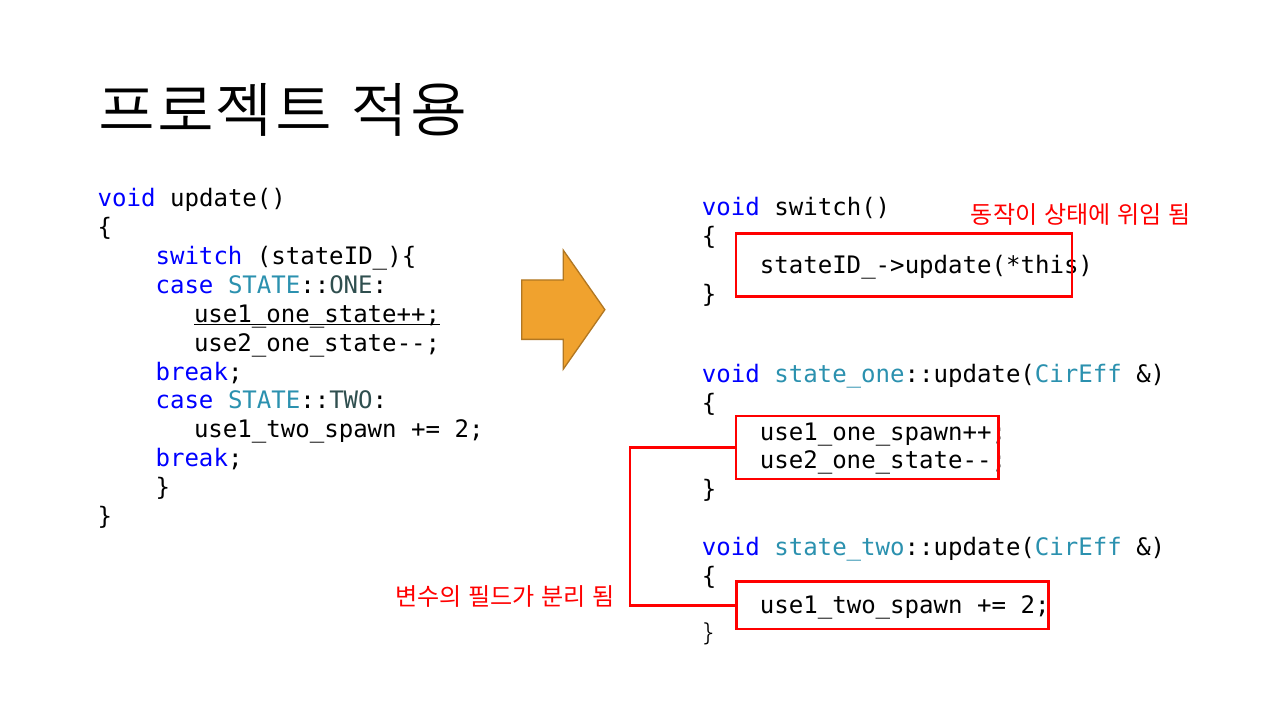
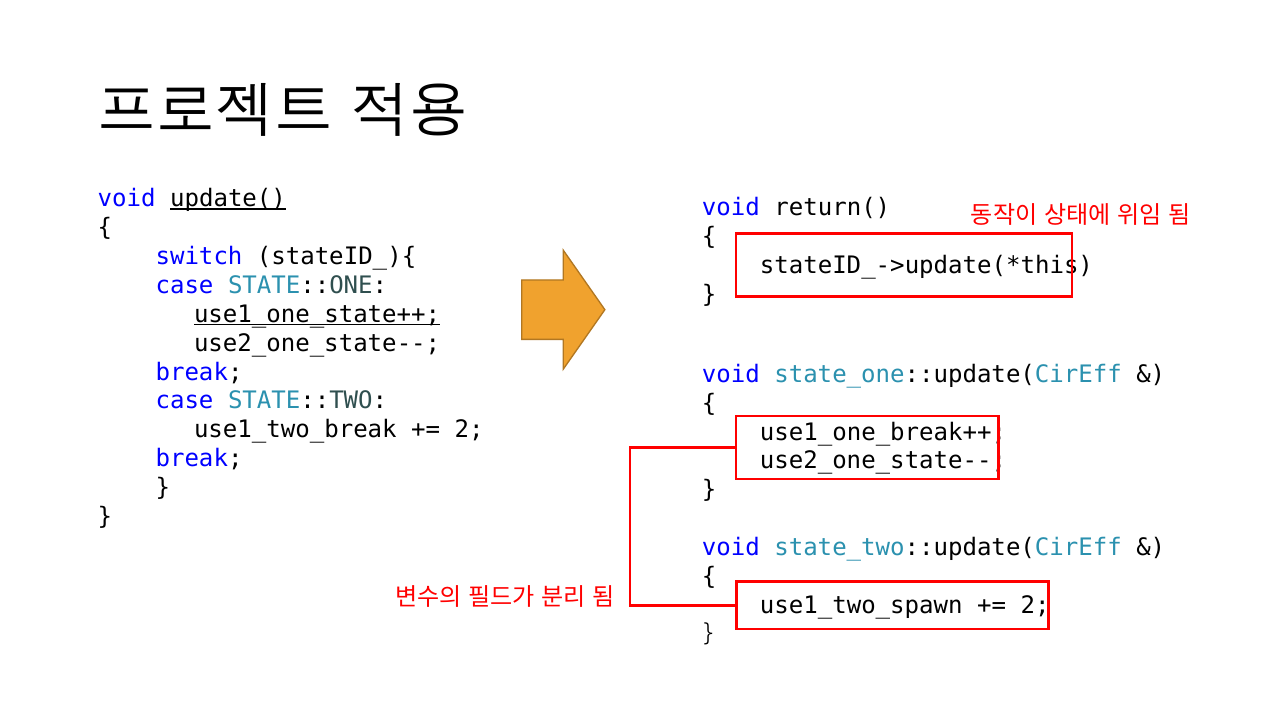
update( underline: none -> present
switch(: switch( -> return(
use1_two_spawn at (295, 430): use1_two_spawn -> use1_two_break
use1_one_spawn++: use1_one_spawn++ -> use1_one_break++
